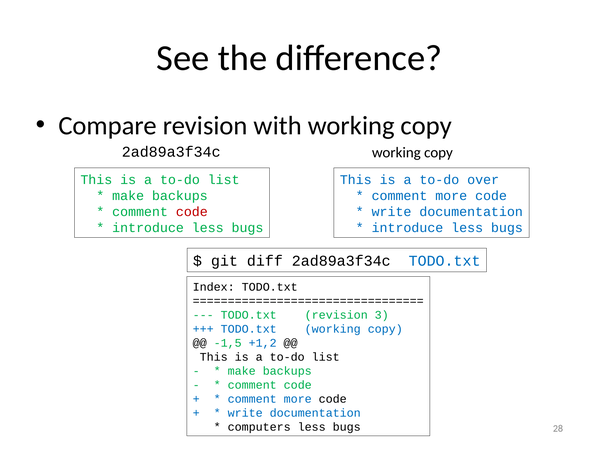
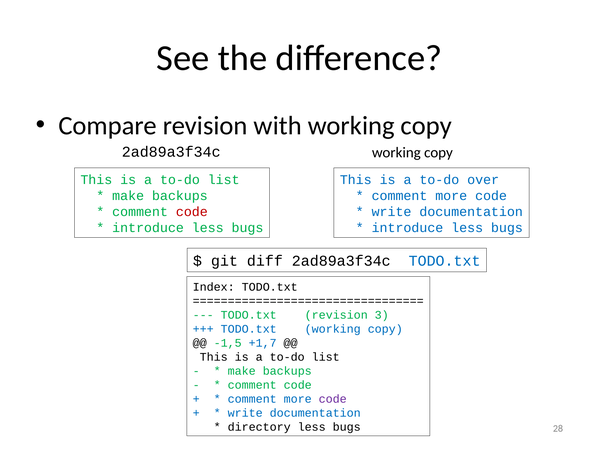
+1,2: +1,2 -> +1,7
code at (333, 399) colour: black -> purple
computers: computers -> directory
